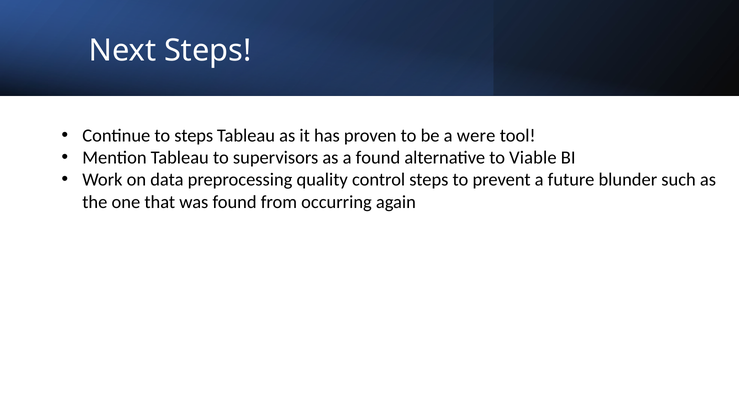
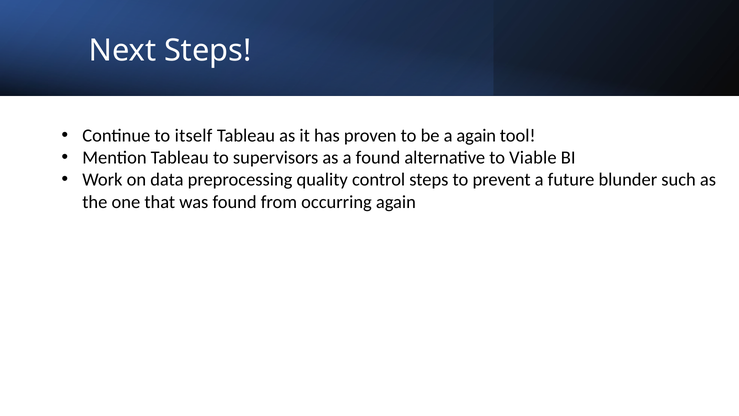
to steps: steps -> itself
a were: were -> again
